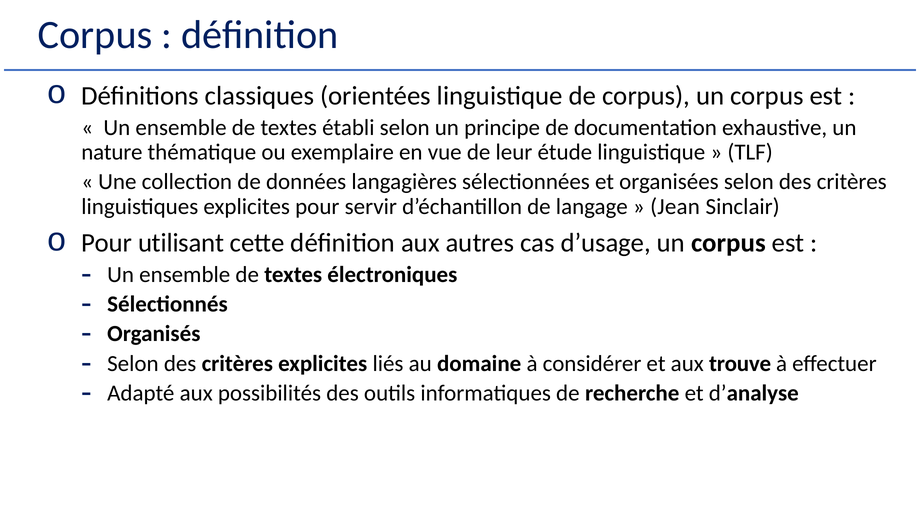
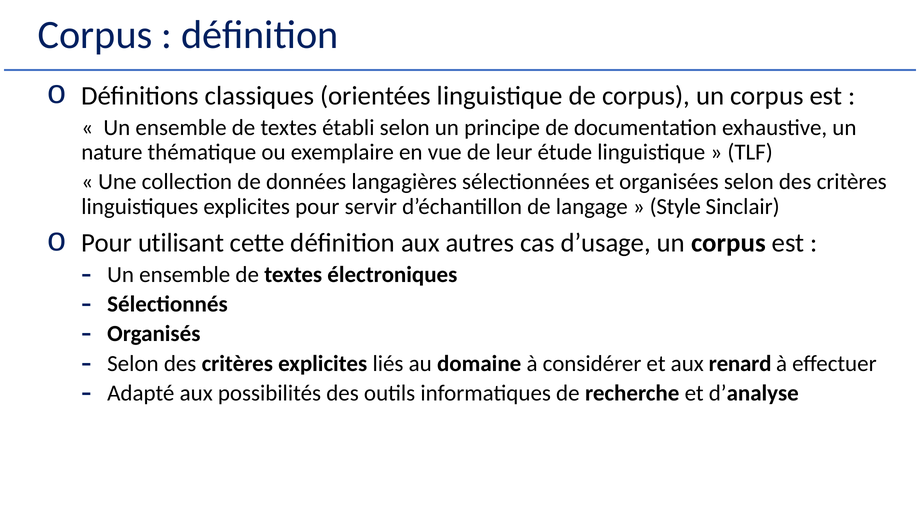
Jean: Jean -> Style
trouve: trouve -> renard
